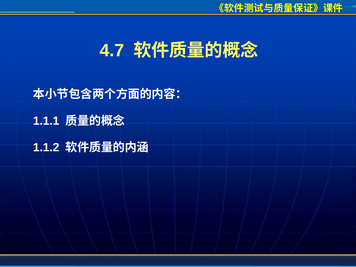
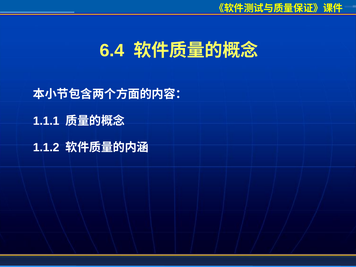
4.7: 4.7 -> 6.4
